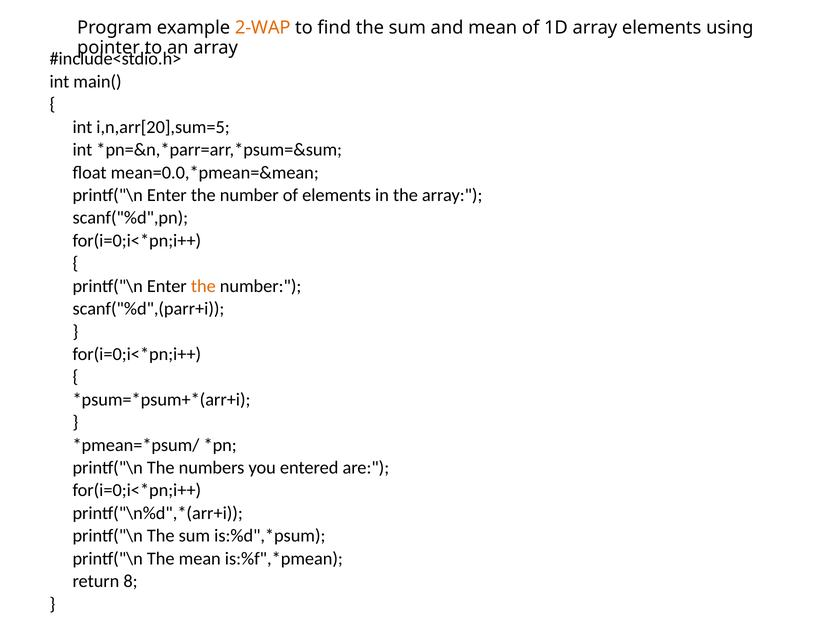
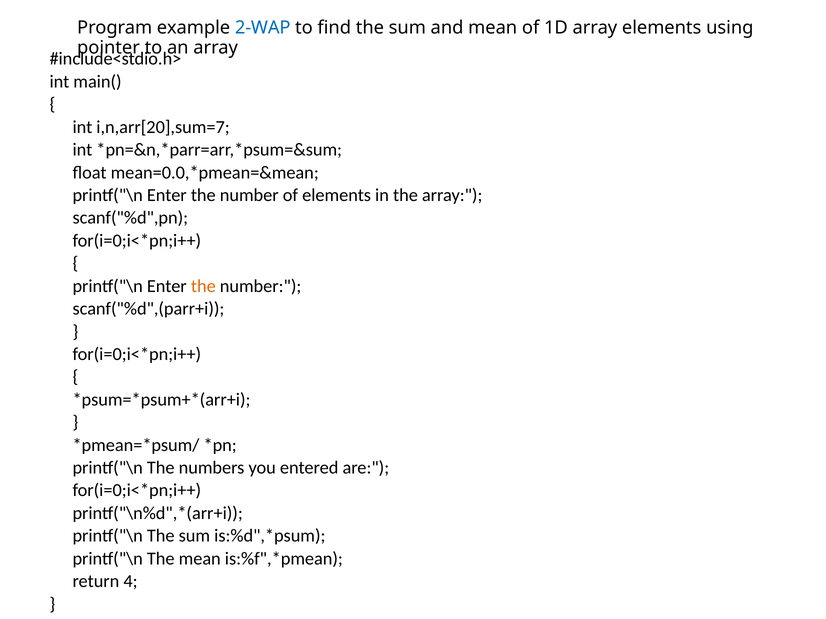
2-WAP colour: orange -> blue
i,n,arr[20],sum=5: i,n,arr[20],sum=5 -> i,n,arr[20],sum=7
8: 8 -> 4
